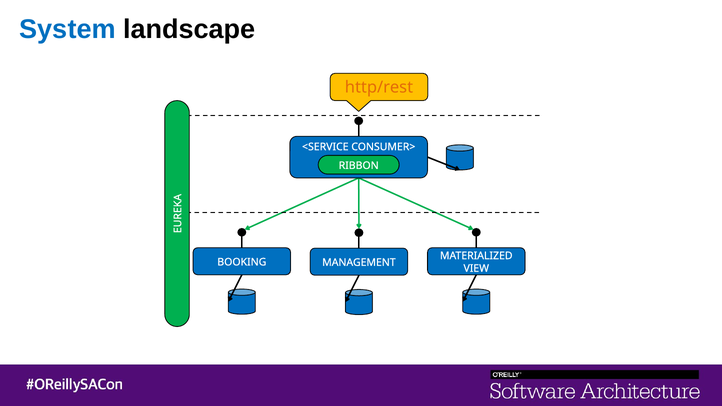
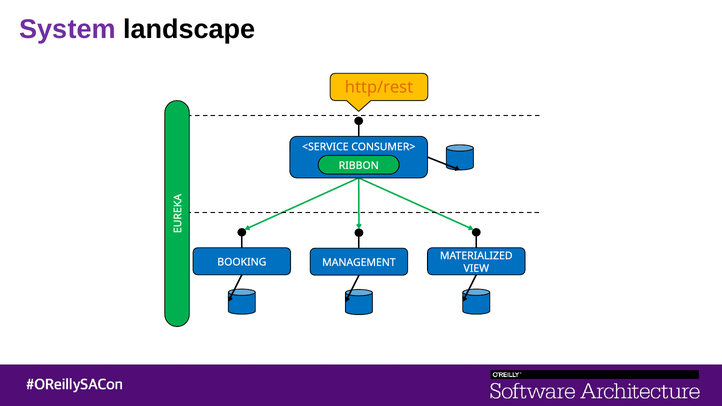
System colour: blue -> purple
